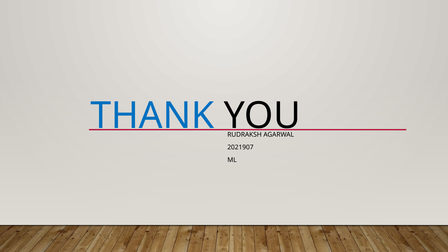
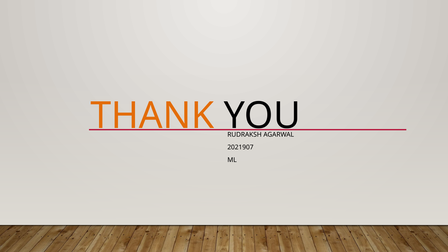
THANK colour: blue -> orange
